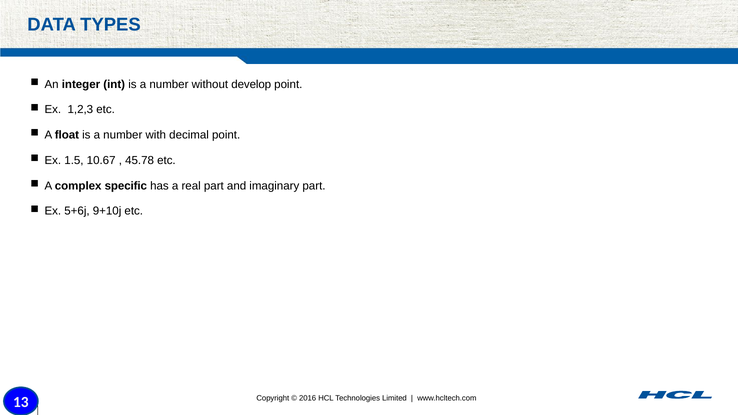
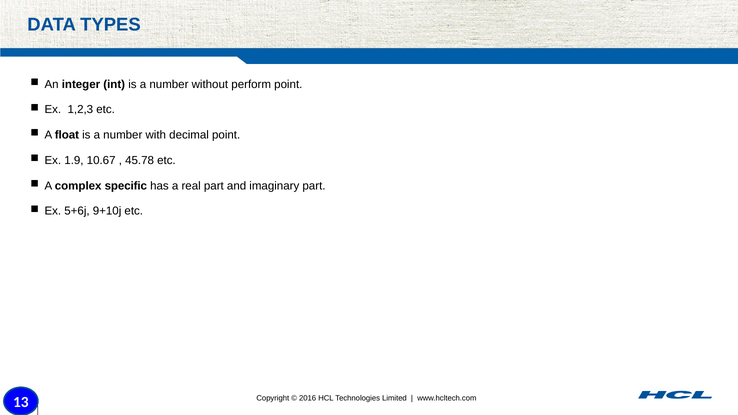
develop: develop -> perform
1.5: 1.5 -> 1.9
